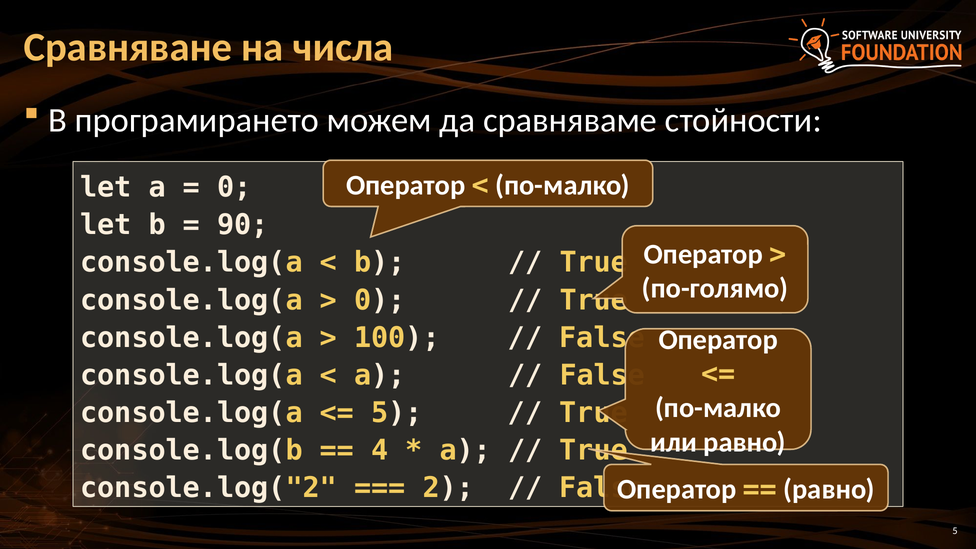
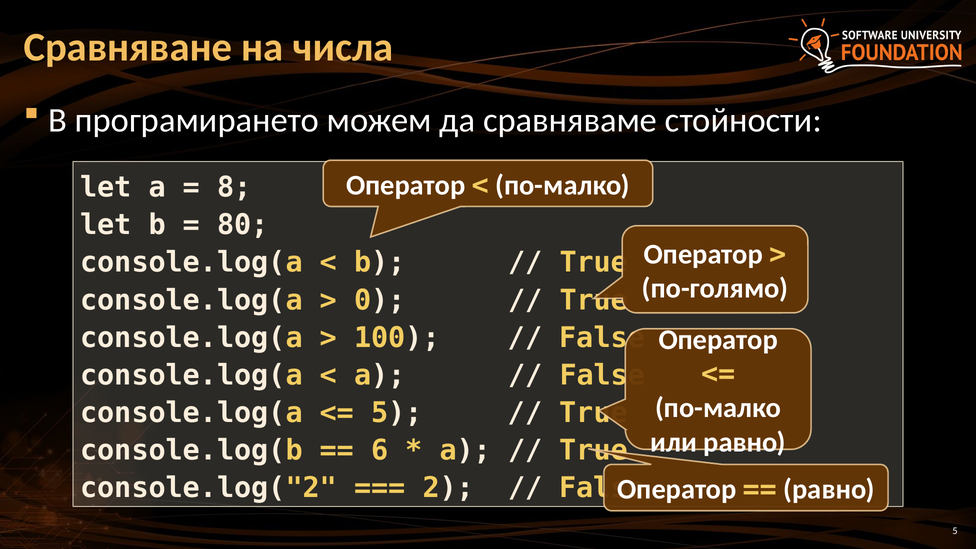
0 at (234, 187): 0 -> 8
90: 90 -> 80
4: 4 -> 6
